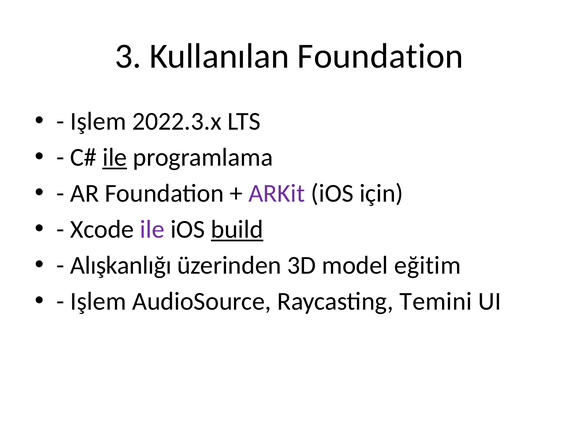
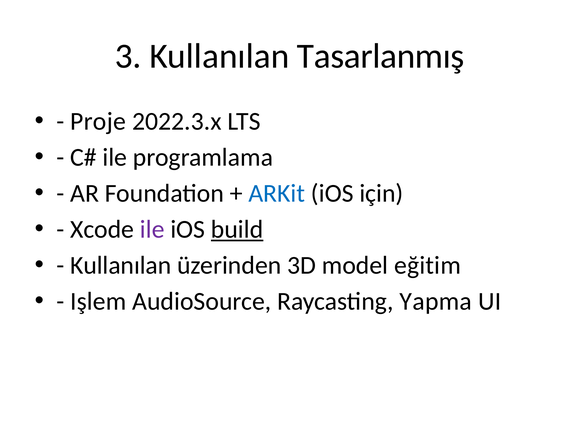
Kullanılan Foundation: Foundation -> Tasarlanmış
Işlem at (98, 121): Işlem -> Proje
ile at (115, 158) underline: present -> none
ARKit colour: purple -> blue
Alışkanlığı at (121, 266): Alışkanlığı -> Kullanılan
Temini: Temini -> Yapma
